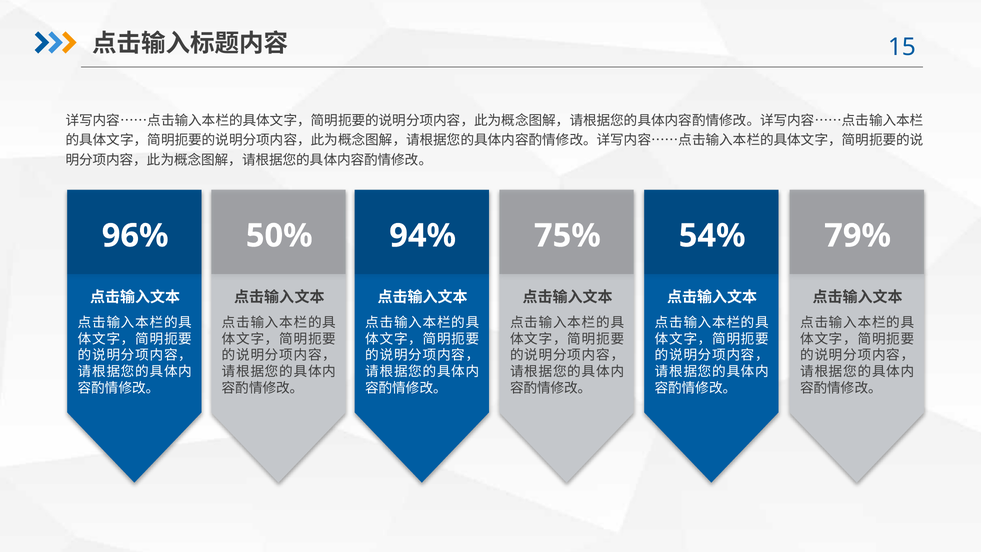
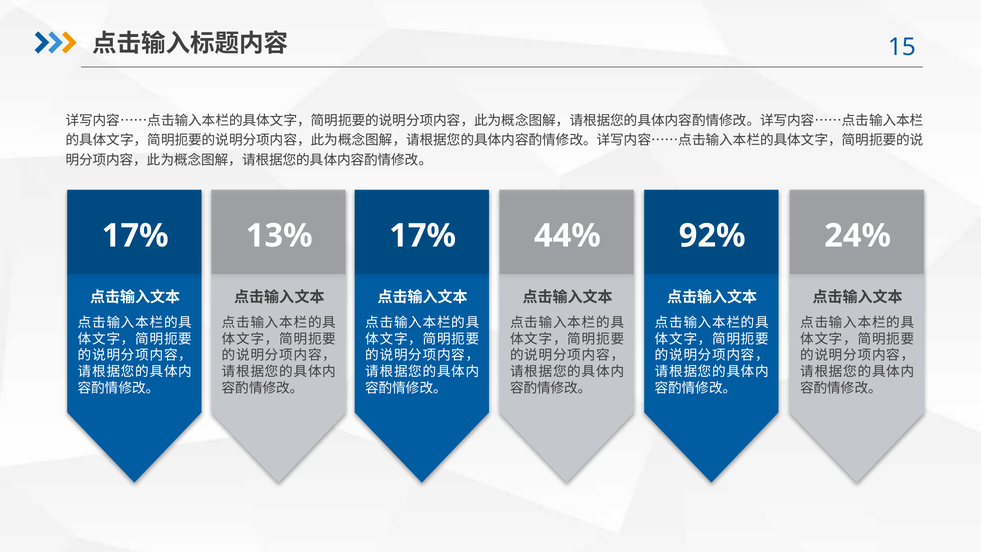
96% at (135, 236): 96% -> 17%
50%: 50% -> 13%
94% at (423, 236): 94% -> 17%
75%: 75% -> 44%
54%: 54% -> 92%
79%: 79% -> 24%
